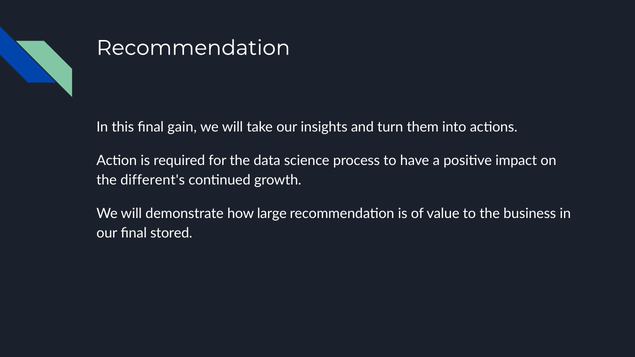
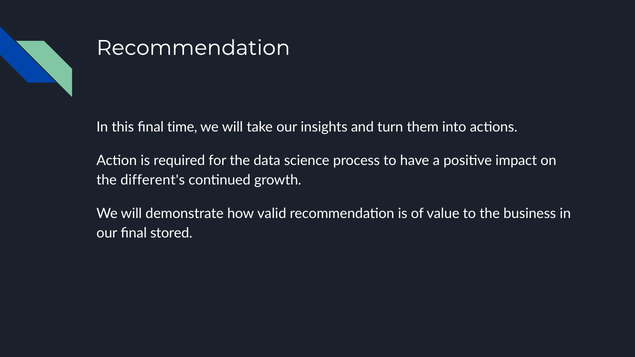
gain: gain -> time
large: large -> valid
